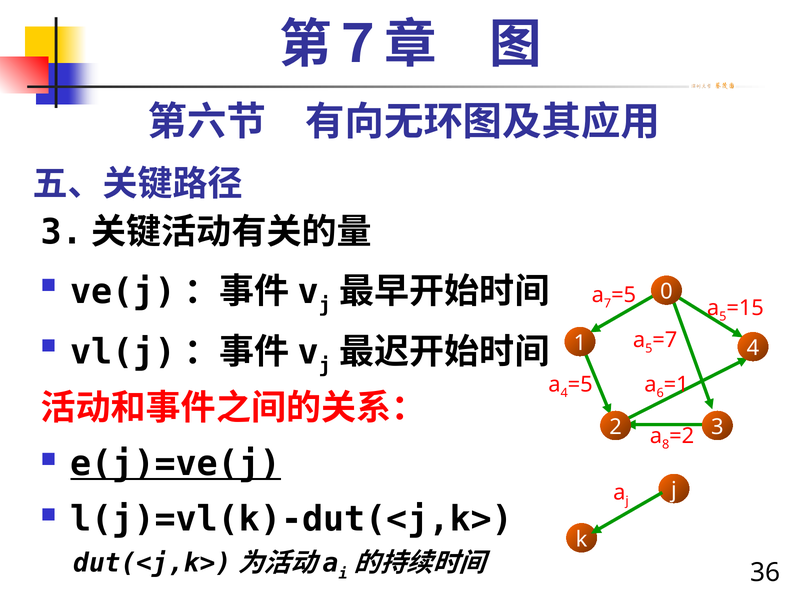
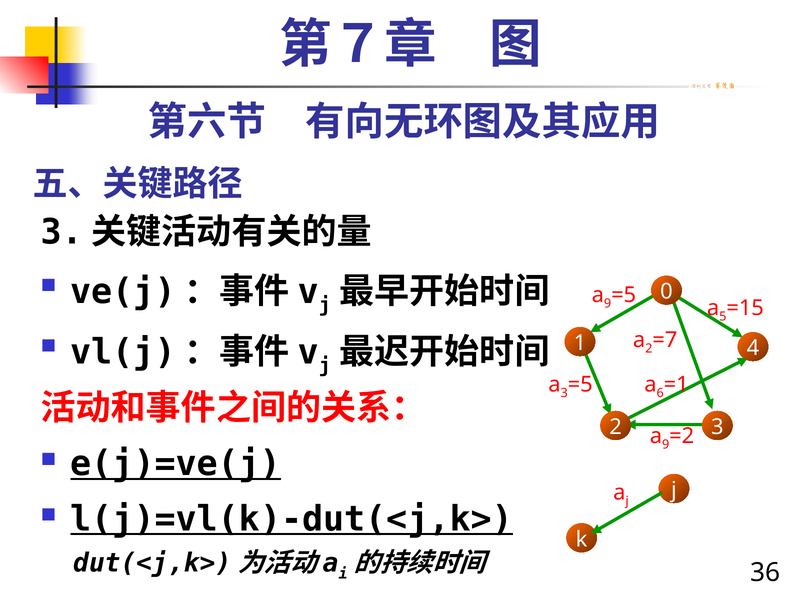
7 at (608, 304): 7 -> 9
5 at (649, 348): 5 -> 2
4 at (564, 393): 4 -> 3
8 at (666, 444): 8 -> 9
l(j)=vl(k)-dut(<j,k> underline: none -> present
